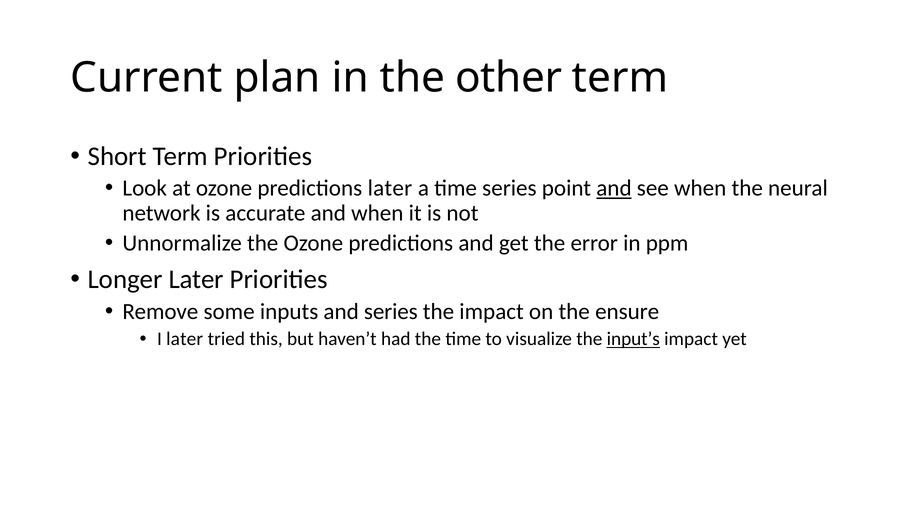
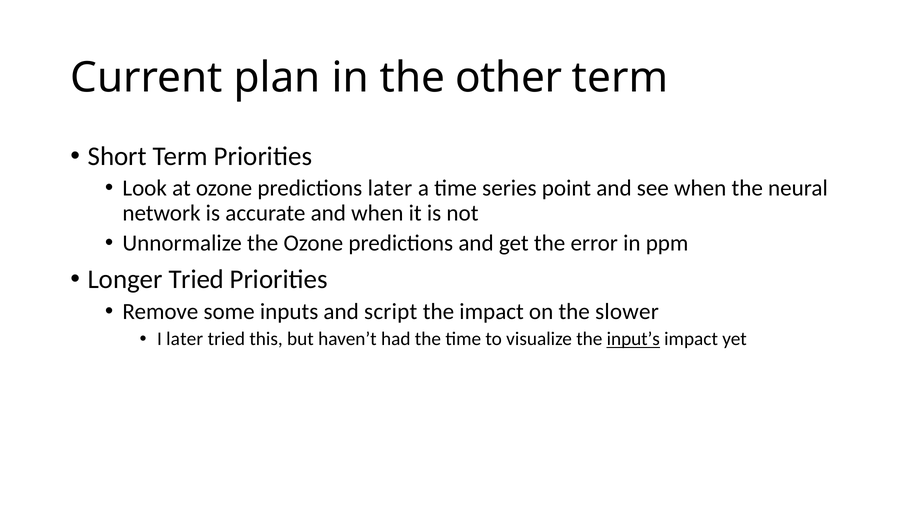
and at (614, 188) underline: present -> none
Longer Later: Later -> Tried
and series: series -> script
ensure: ensure -> slower
